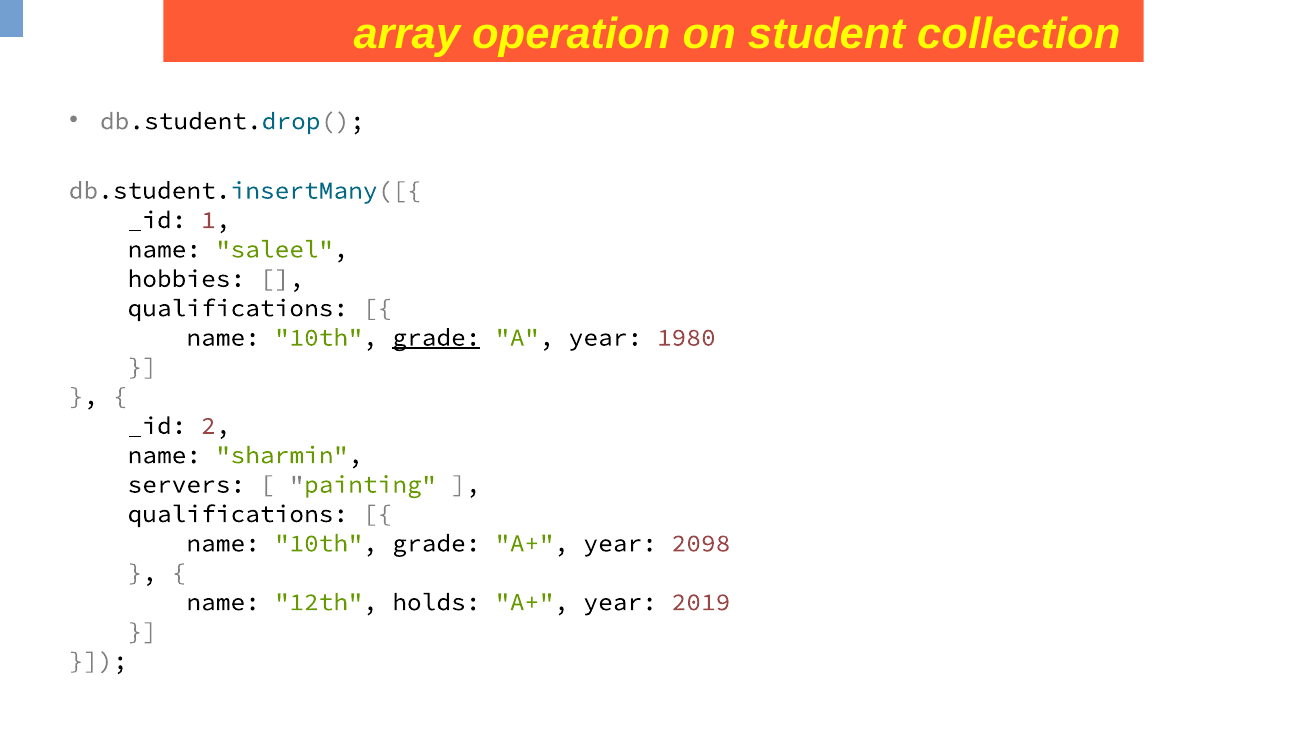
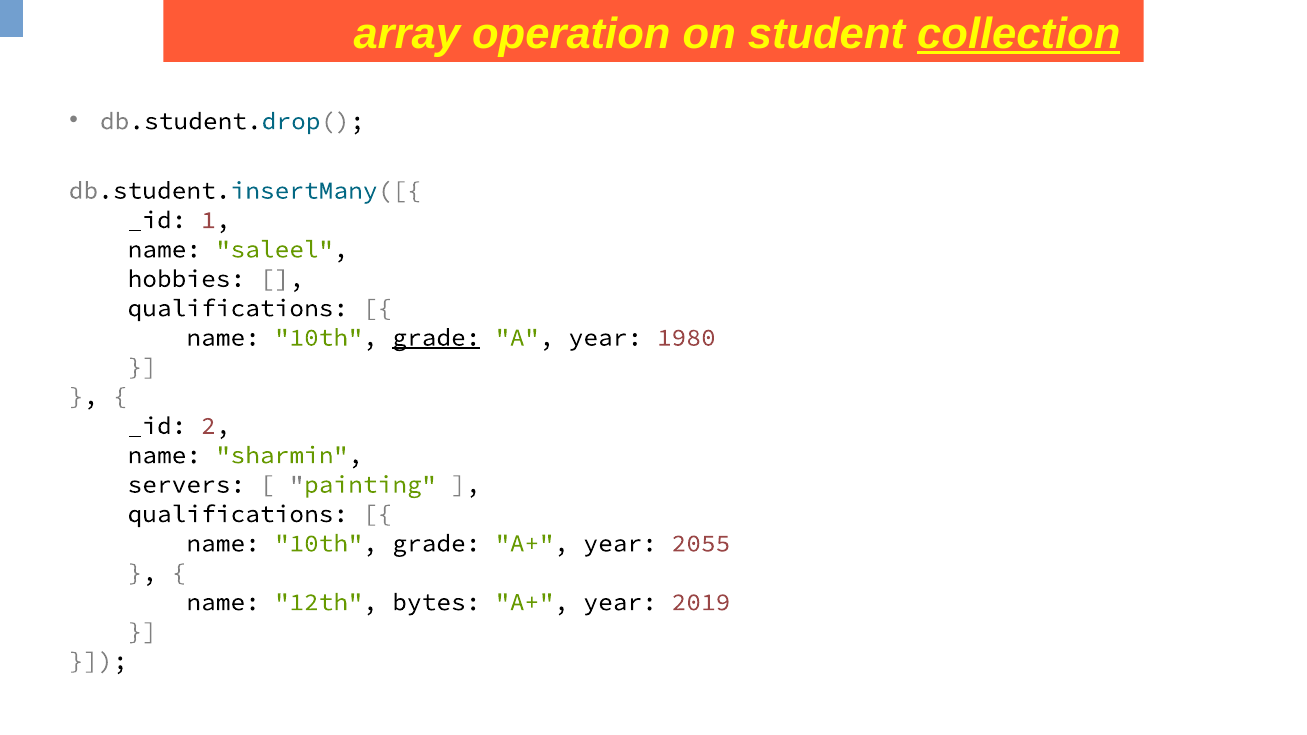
collection underline: none -> present
2098: 2098 -> 2055
holds: holds -> bytes
